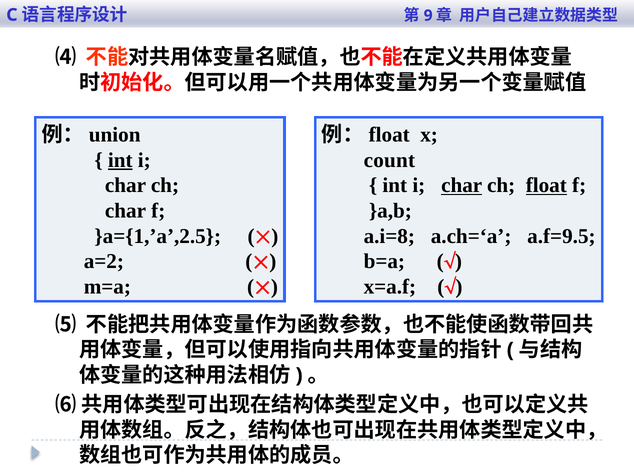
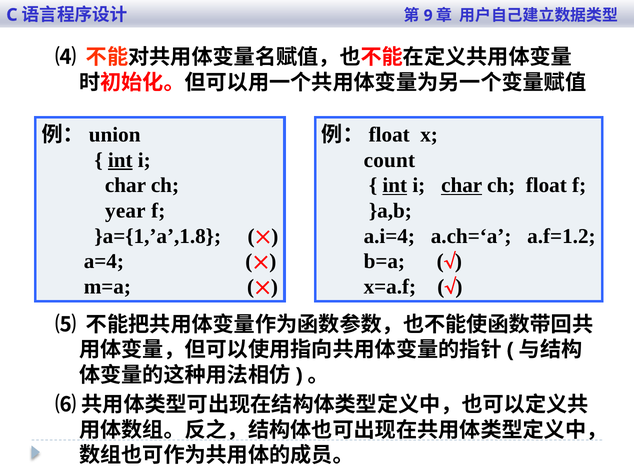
int at (395, 186) underline: none -> present
float underline: present -> none
char at (125, 211): char -> year
}a={1,’a’,2.5: }a={1,’a’,2.5 -> }a={1,’a’,1.8
a.i=8: a.i=8 -> a.i=4
a.f=9.5: a.f=9.5 -> a.f=1.2
a=2: a=2 -> a=4
